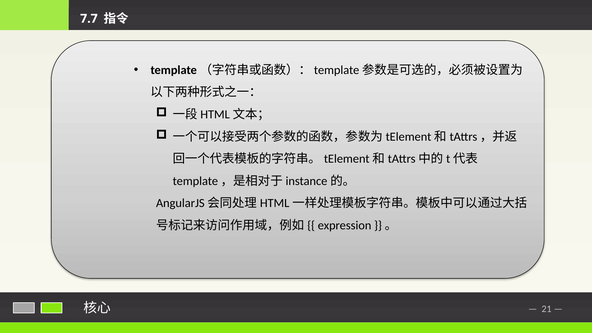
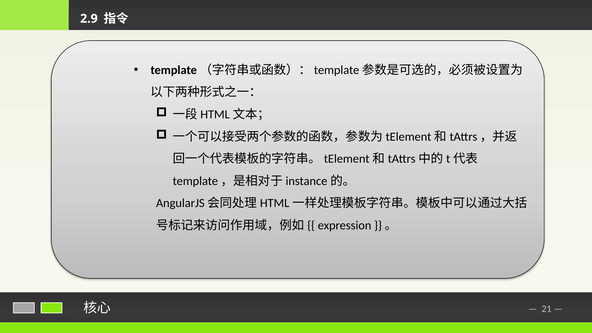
7.7: 7.7 -> 2.9
